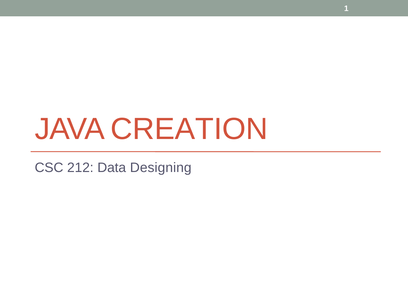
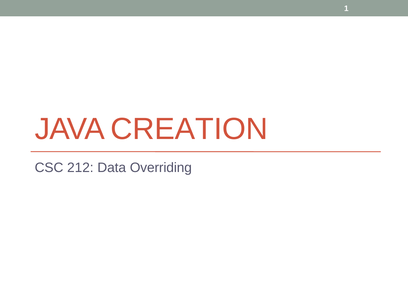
Designing: Designing -> Overriding
